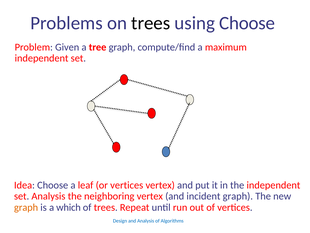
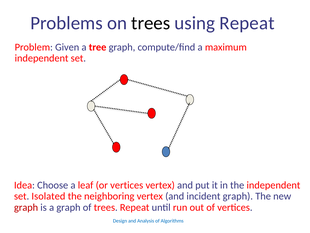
using Choose: Choose -> Repeat
set Analysis: Analysis -> Isolated
graph at (26, 207) colour: orange -> red
a which: which -> graph
